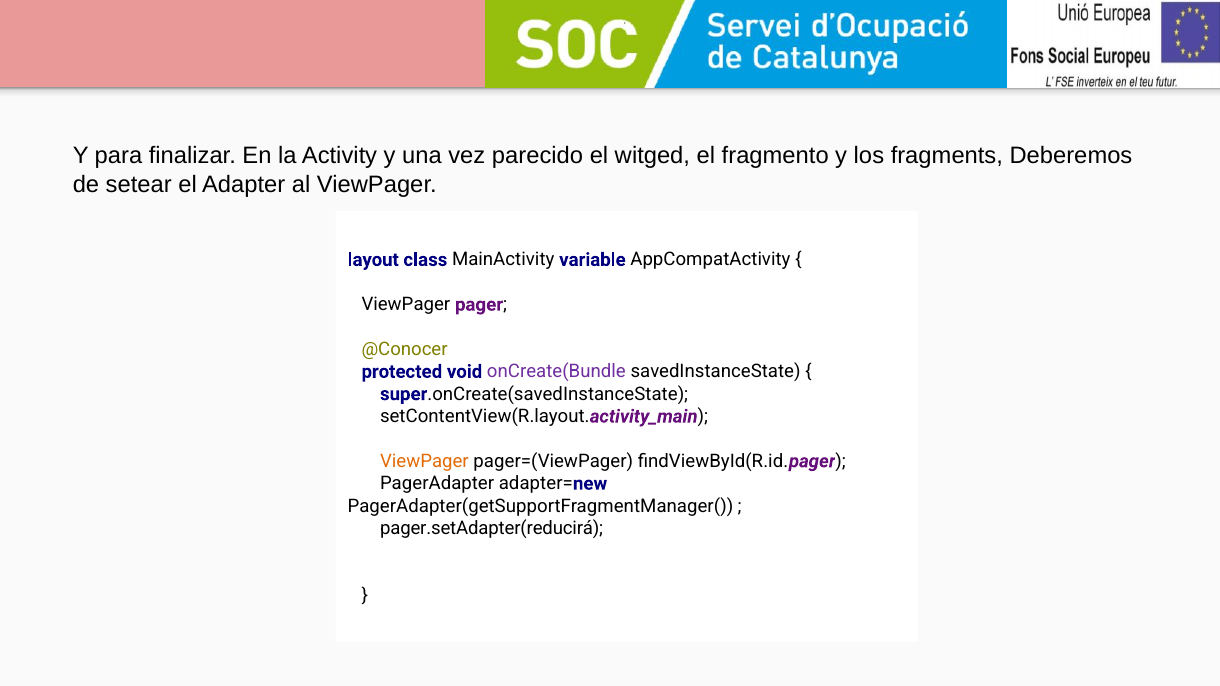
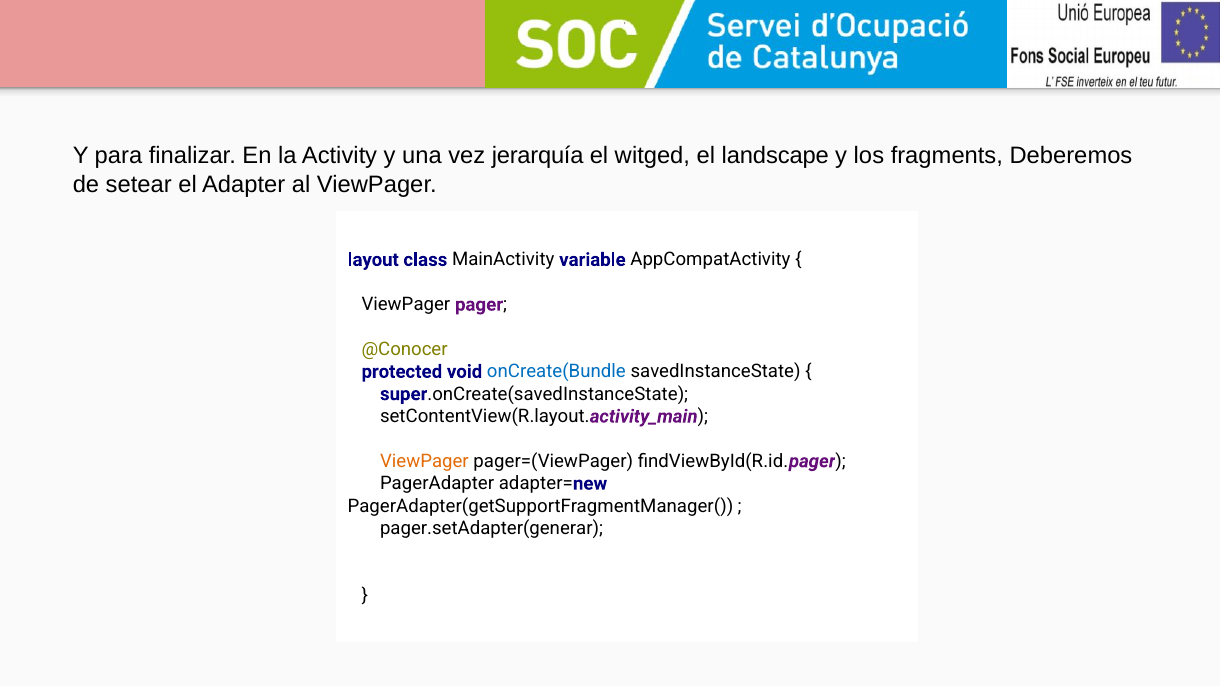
parecido: parecido -> jerarquía
fragmento: fragmento -> landscape
onCreate(Bundle colour: purple -> blue
pager.setAdapter(reducirá: pager.setAdapter(reducirá -> pager.setAdapter(generar
